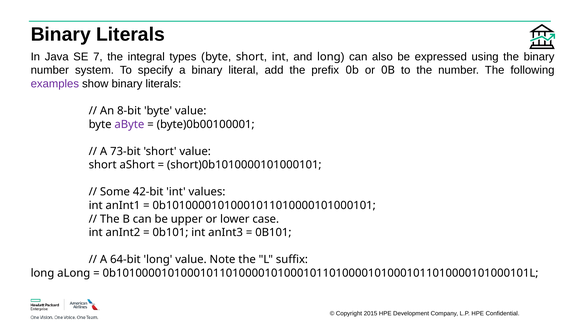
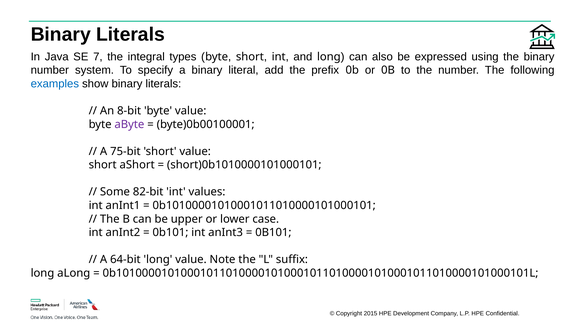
examples colour: purple -> blue
73-bit: 73-bit -> 75-bit
42-bit: 42-bit -> 82-bit
